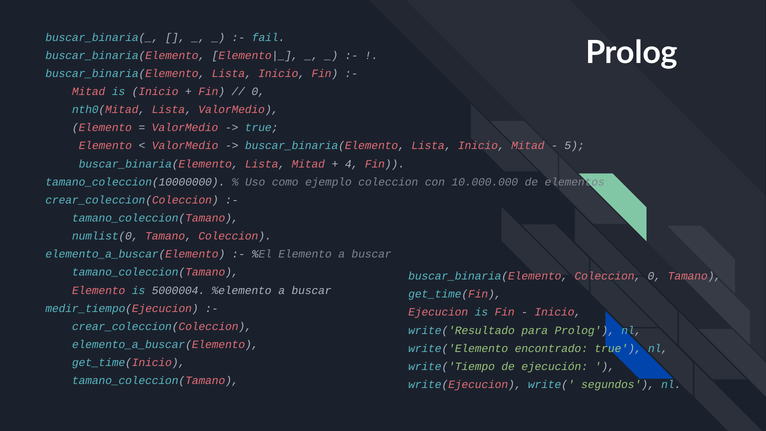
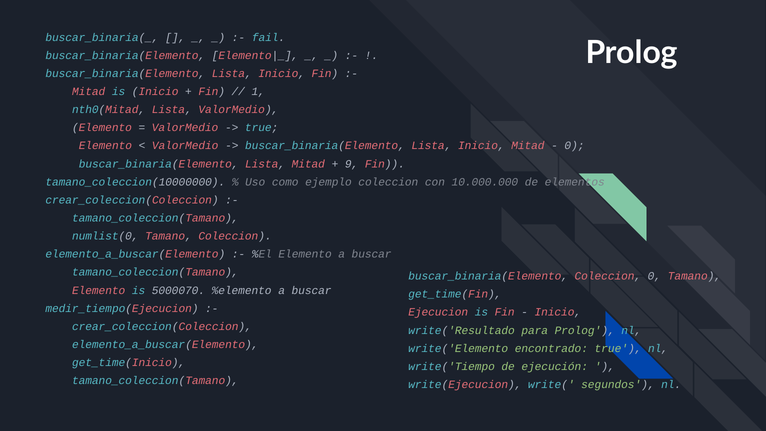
0 at (258, 92): 0 -> 1
5 at (575, 146): 5 -> 0
4: 4 -> 9
5000004: 5000004 -> 5000070
